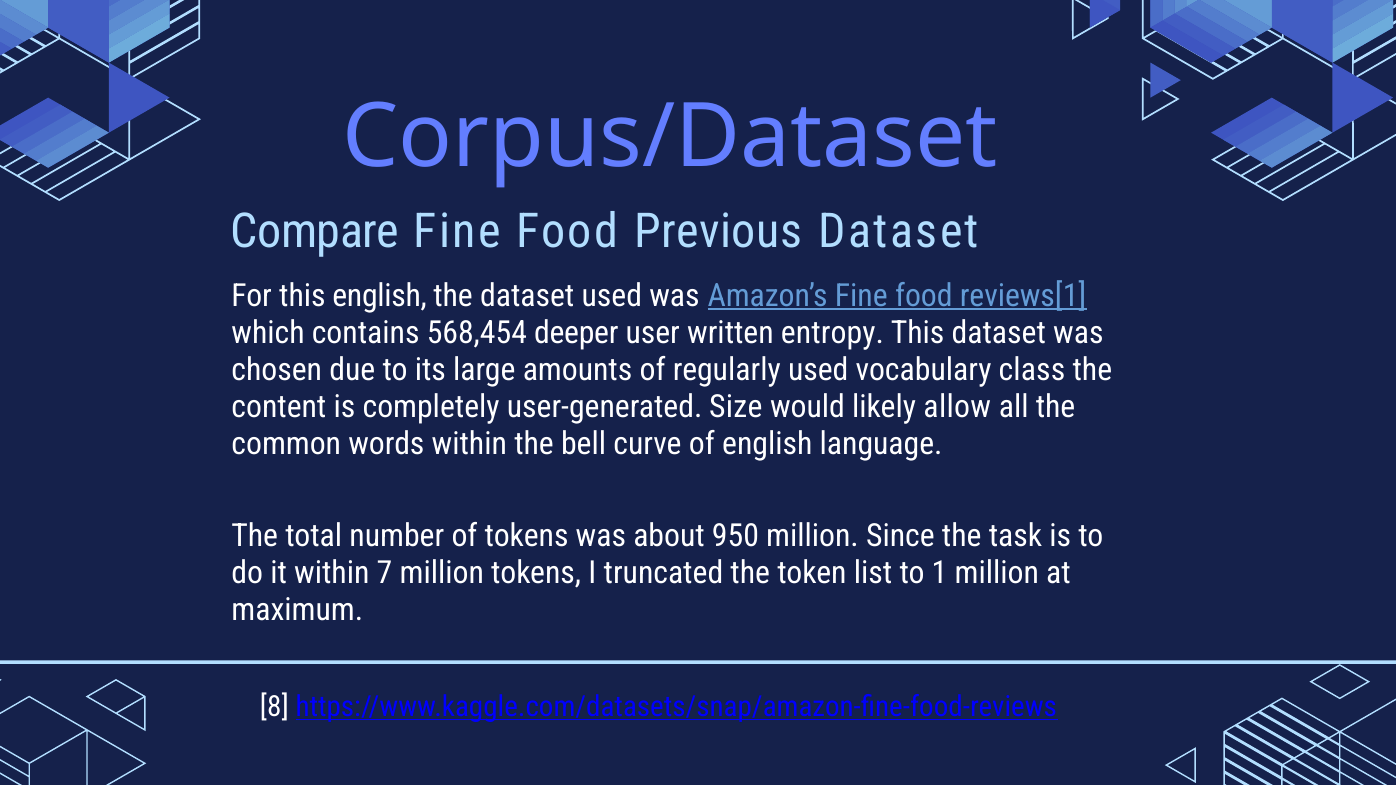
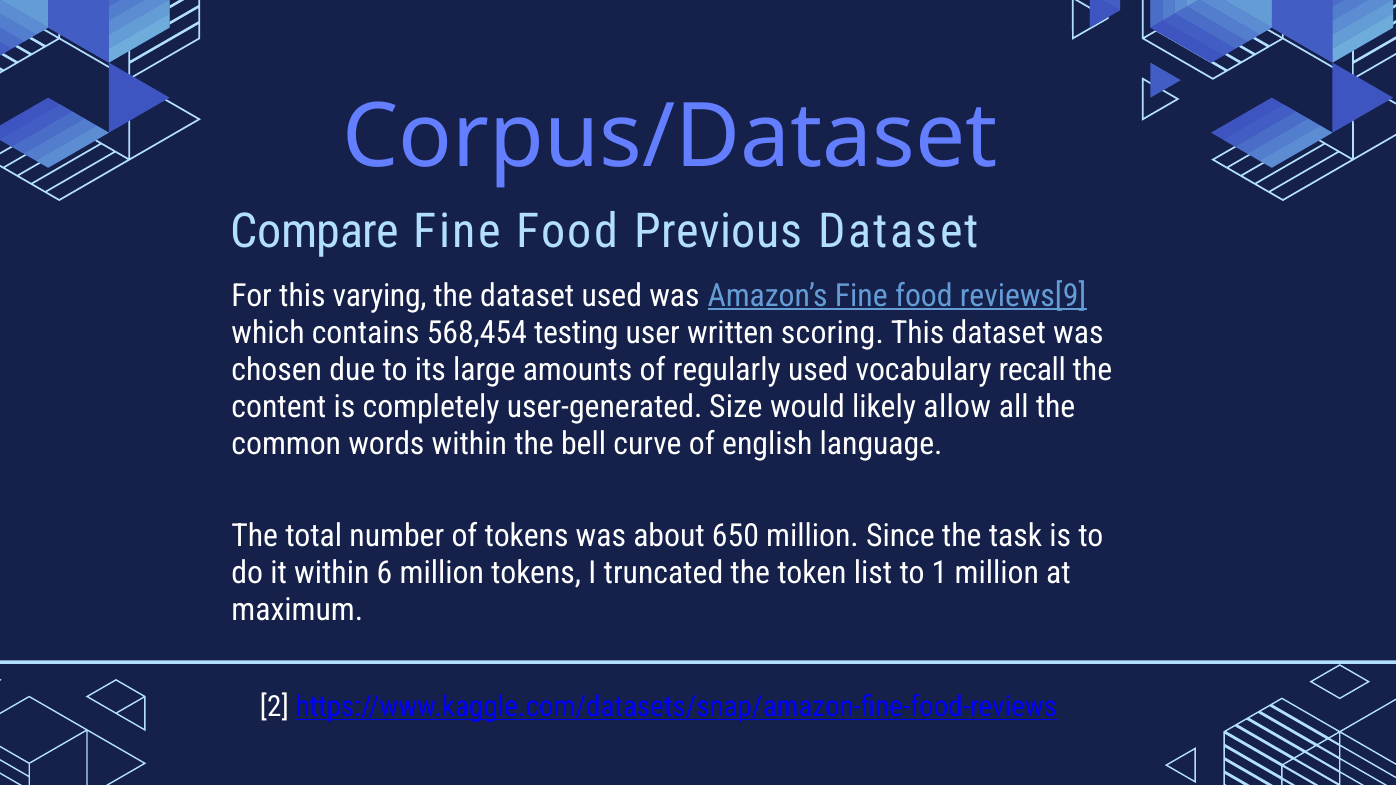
this english: english -> varying
reviews[1: reviews[1 -> reviews[9
deeper: deeper -> testing
entropy: entropy -> scoring
class: class -> recall
950: 950 -> 650
7: 7 -> 6
8: 8 -> 2
